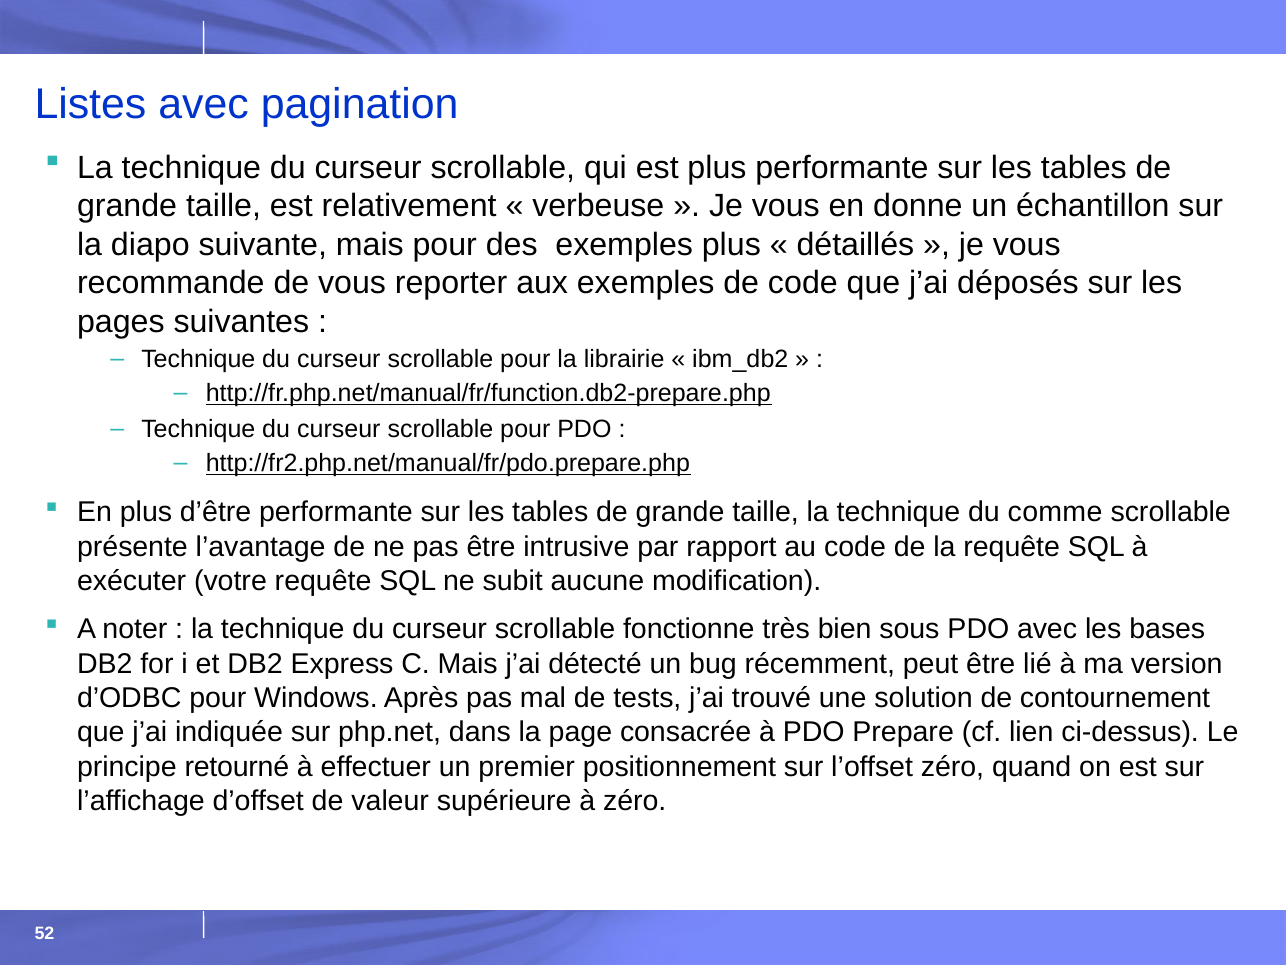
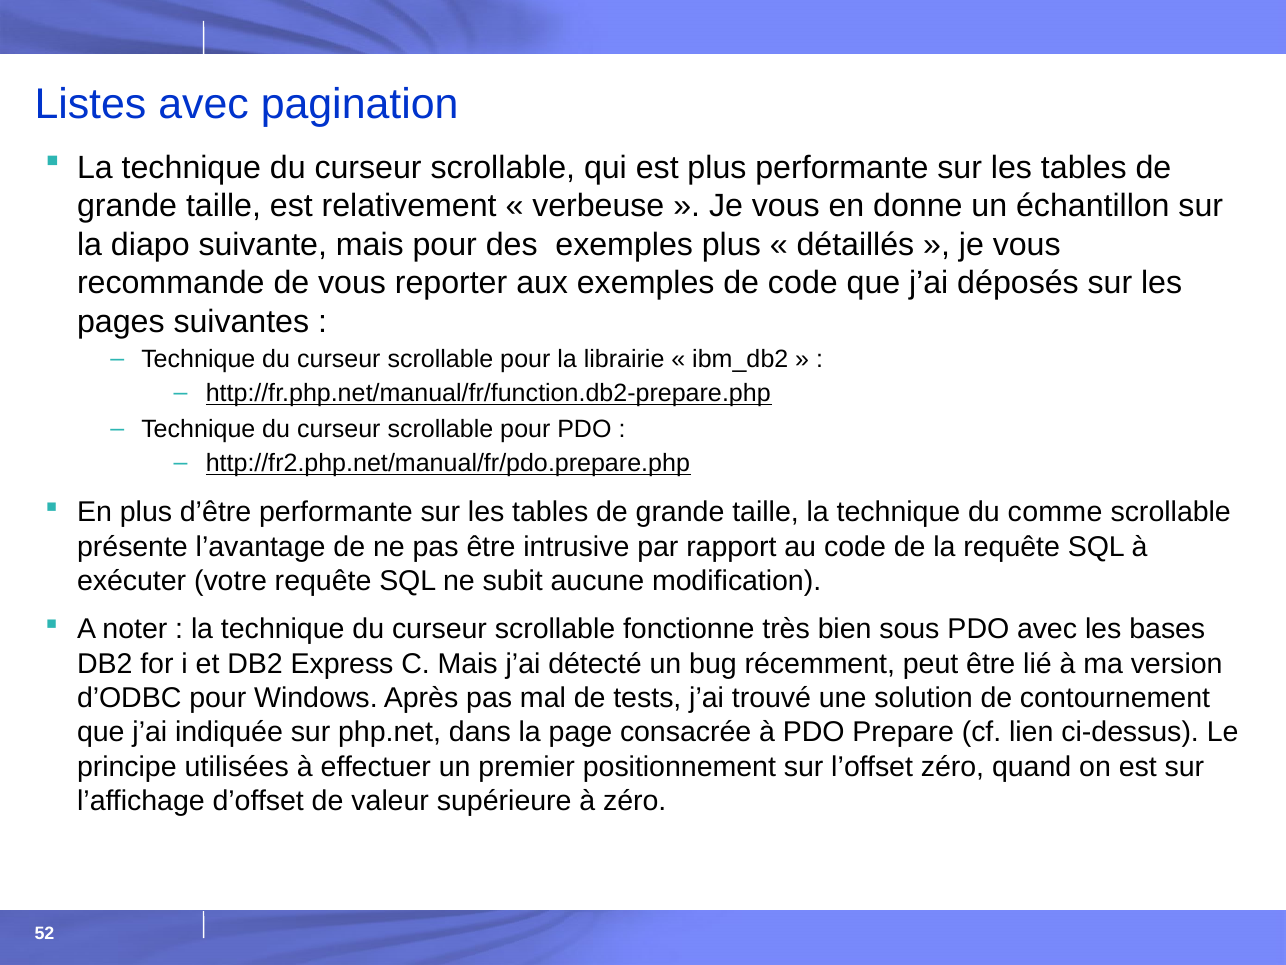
retourné: retourné -> utilisées
